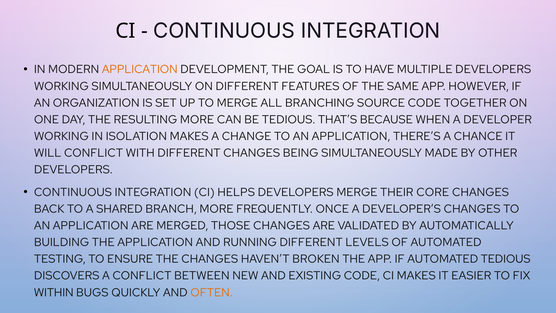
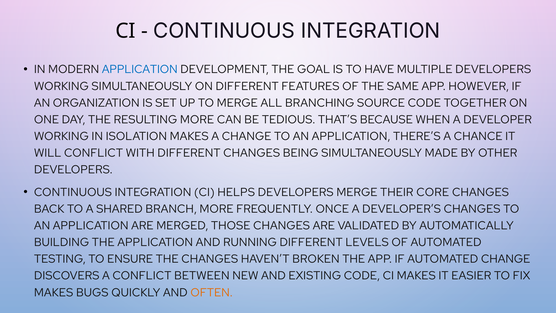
APPLICATION at (140, 69) colour: orange -> blue
AUTOMATED TEDIOUS: TEDIOUS -> CHANGE
WITHIN at (54, 292): WITHIN -> MAKES
